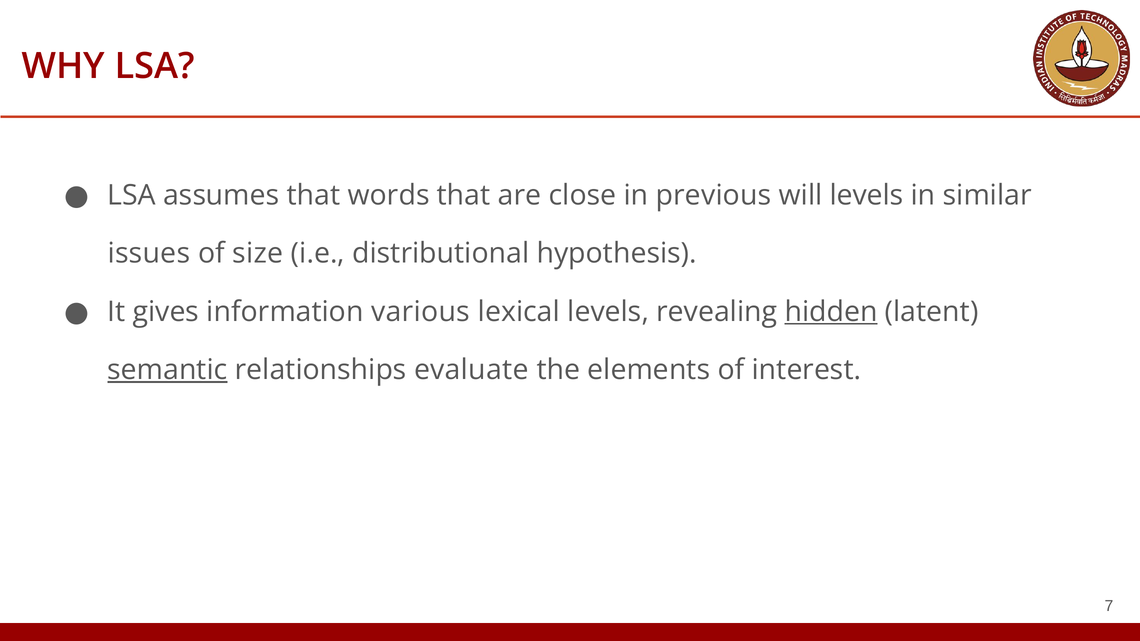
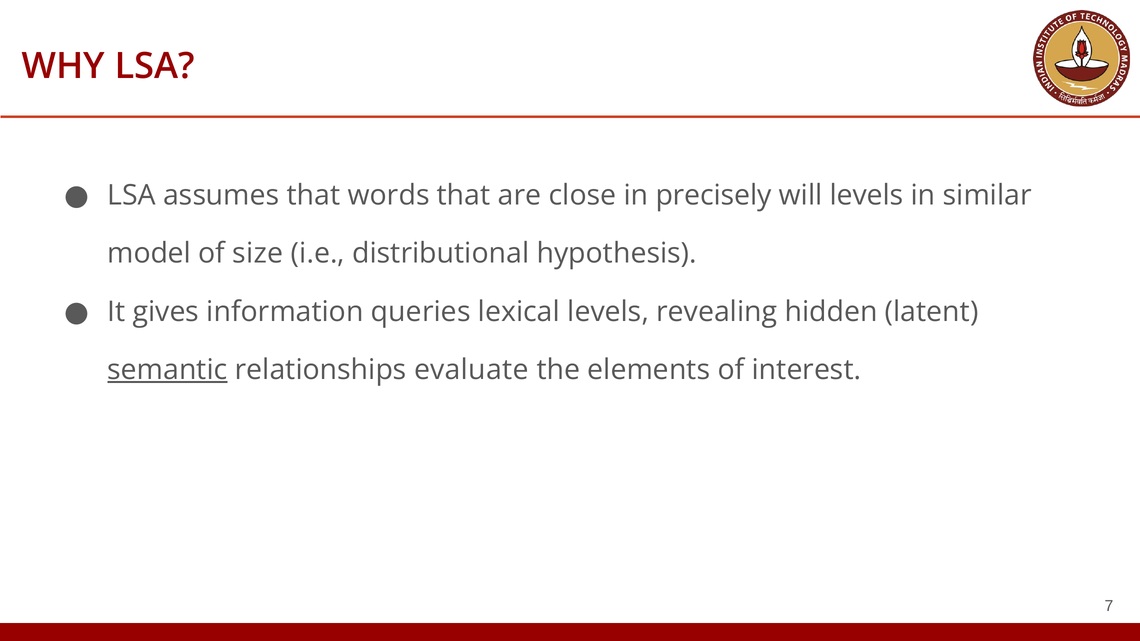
previous: previous -> precisely
issues: issues -> model
various: various -> queries
hidden underline: present -> none
